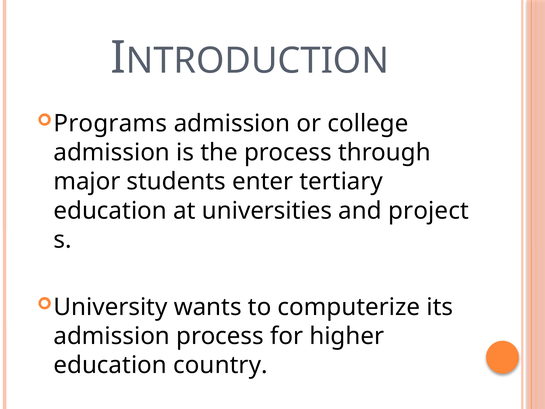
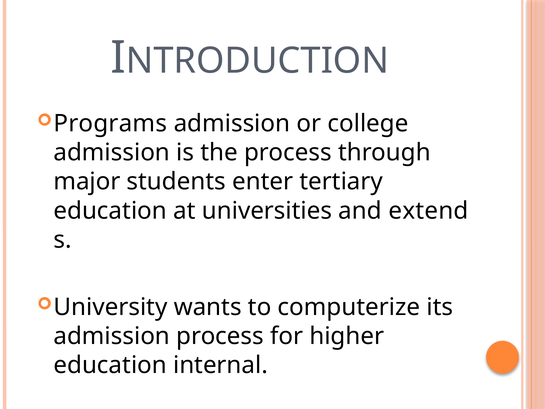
project: project -> extend
country: country -> internal
